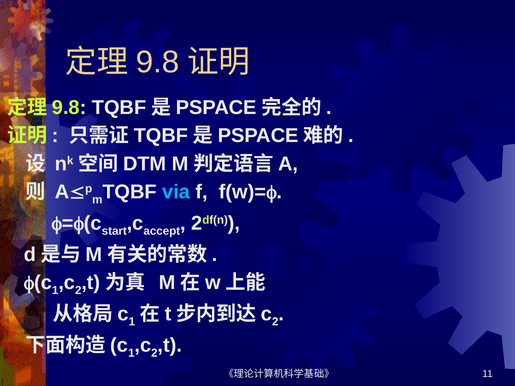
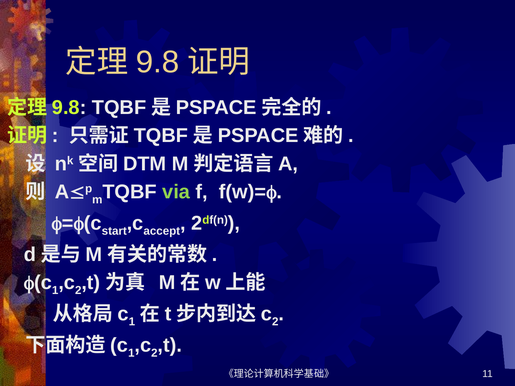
via colour: light blue -> light green
